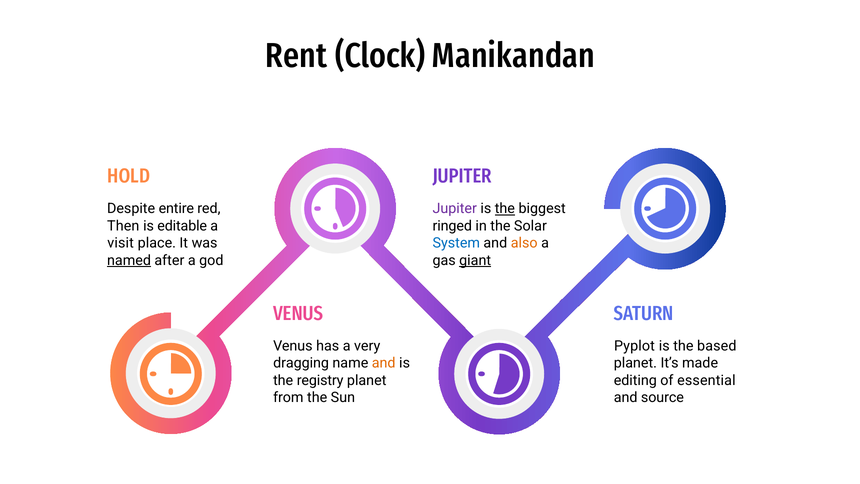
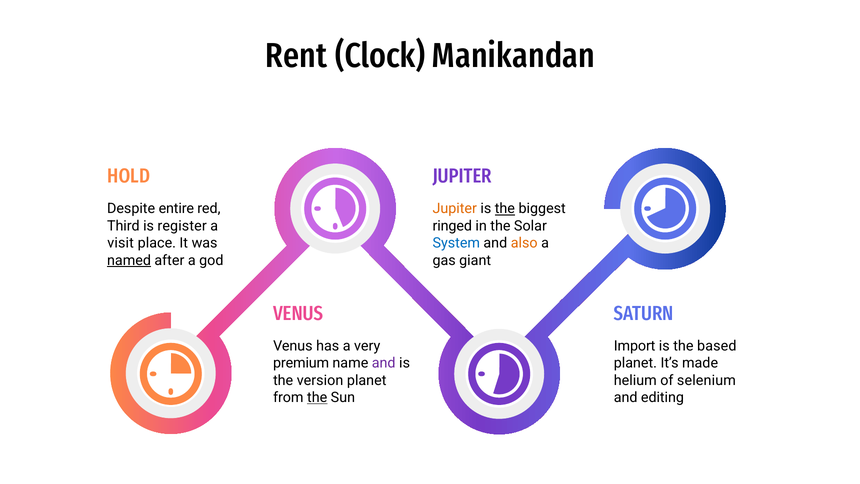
Jupiter at (455, 209) colour: purple -> orange
Then: Then -> Third
editable: editable -> register
giant underline: present -> none
Pyplot: Pyplot -> Import
dragging: dragging -> premium
and at (384, 363) colour: orange -> purple
registry: registry -> version
editing: editing -> helium
essential: essential -> selenium
the at (317, 397) underline: none -> present
source: source -> editing
